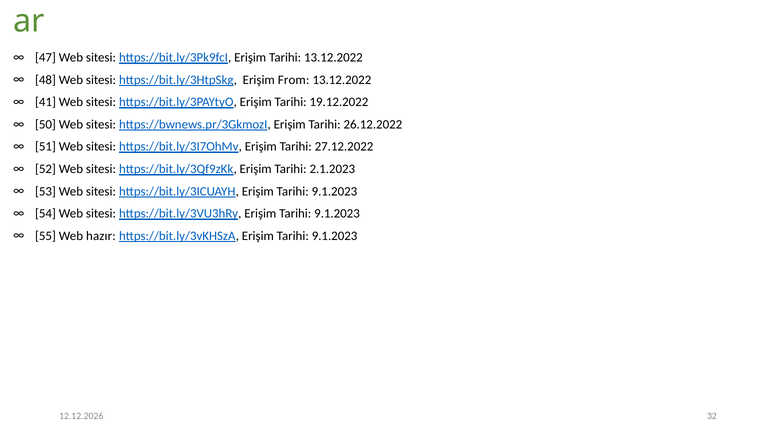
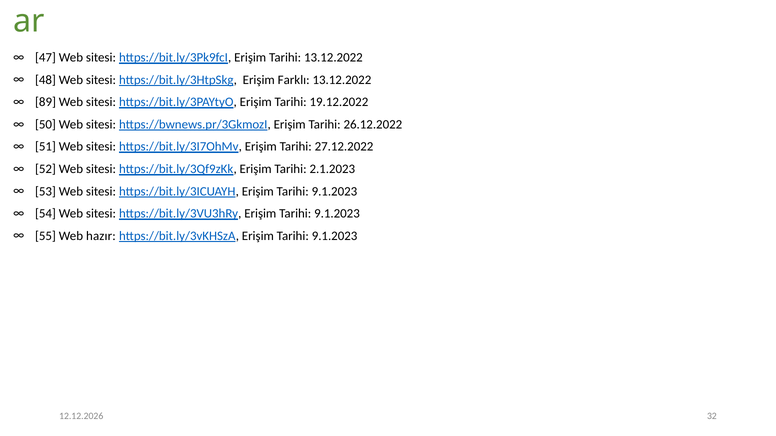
From: From -> Farklı
41: 41 -> 89
